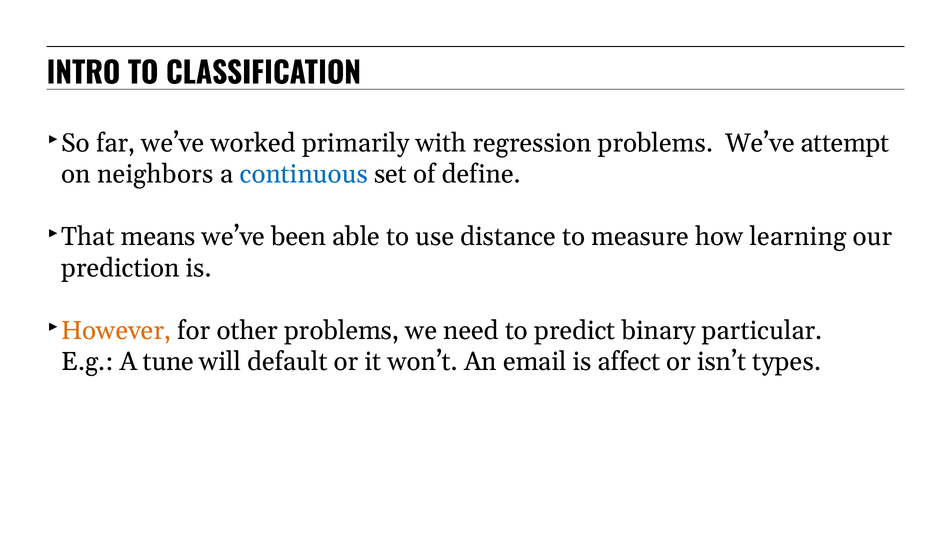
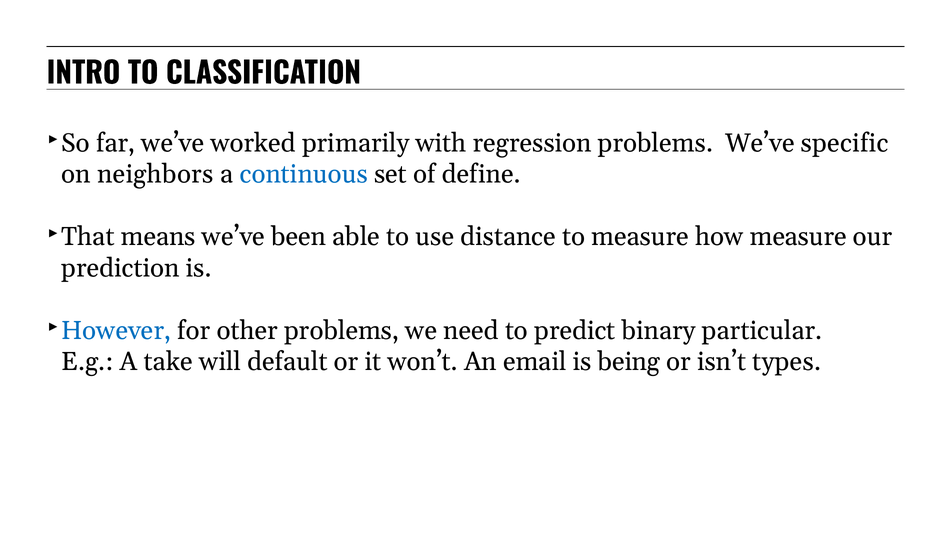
attempt: attempt -> specific
how learning: learning -> measure
However colour: orange -> blue
tune: tune -> take
affect: affect -> being
